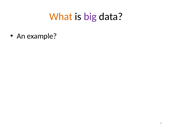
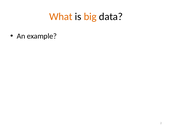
big colour: purple -> orange
